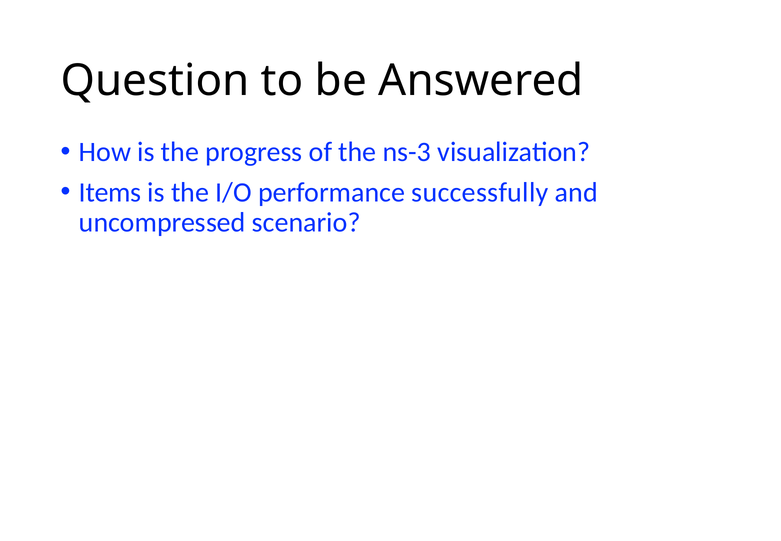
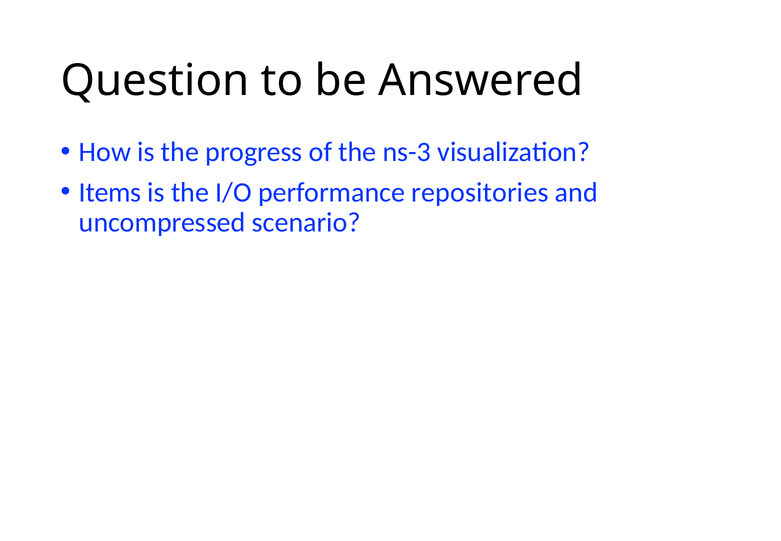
successfully: successfully -> repositories
